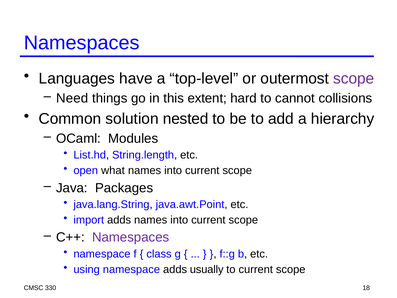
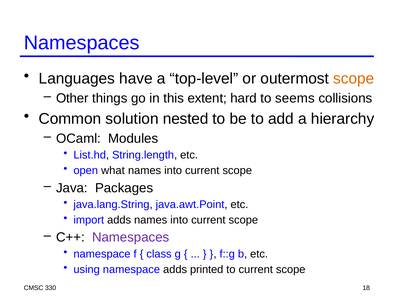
scope at (354, 78) colour: purple -> orange
Need: Need -> Other
cannot: cannot -> seems
usually: usually -> printed
